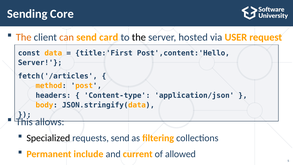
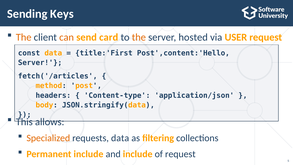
Core: Core -> Keys
the at (139, 37) colour: black -> orange
Specialized colour: black -> orange
requests send: send -> data
and current: current -> include
of allowed: allowed -> request
